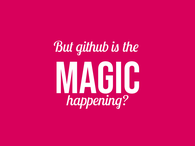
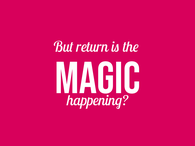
github: github -> return
